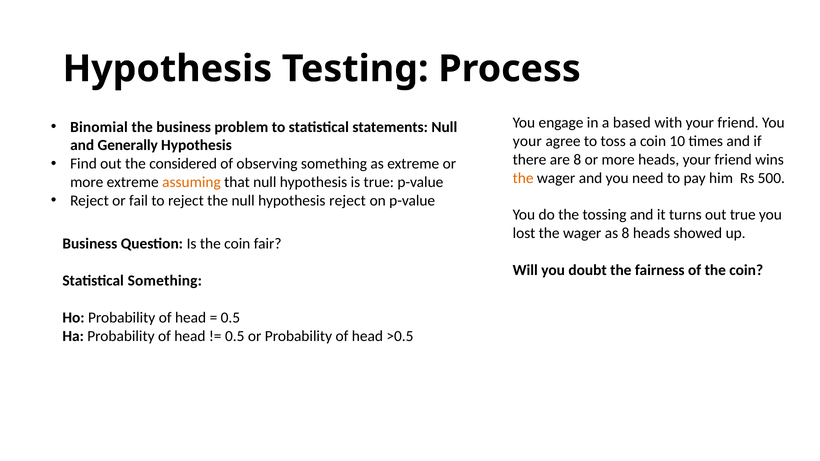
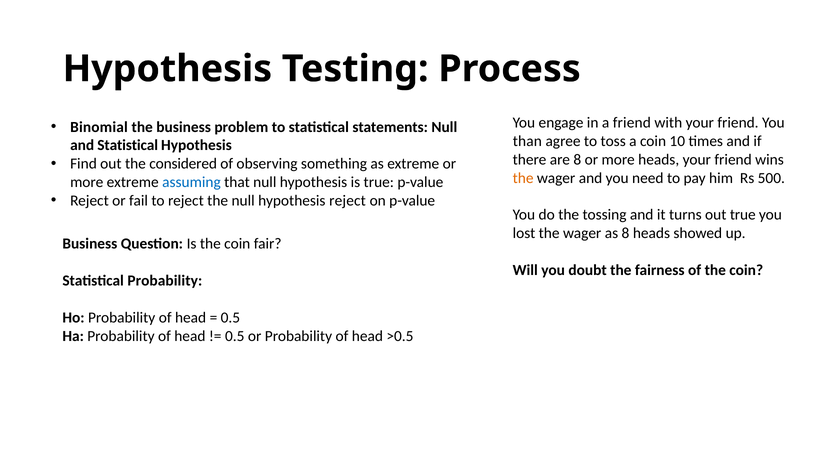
a based: based -> friend
your at (527, 141): your -> than
and Generally: Generally -> Statistical
assuming colour: orange -> blue
Statistical Something: Something -> Probability
